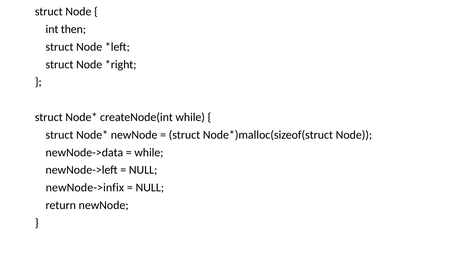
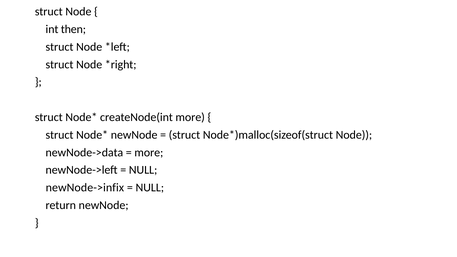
createNode(int while: while -> more
while at (149, 152): while -> more
